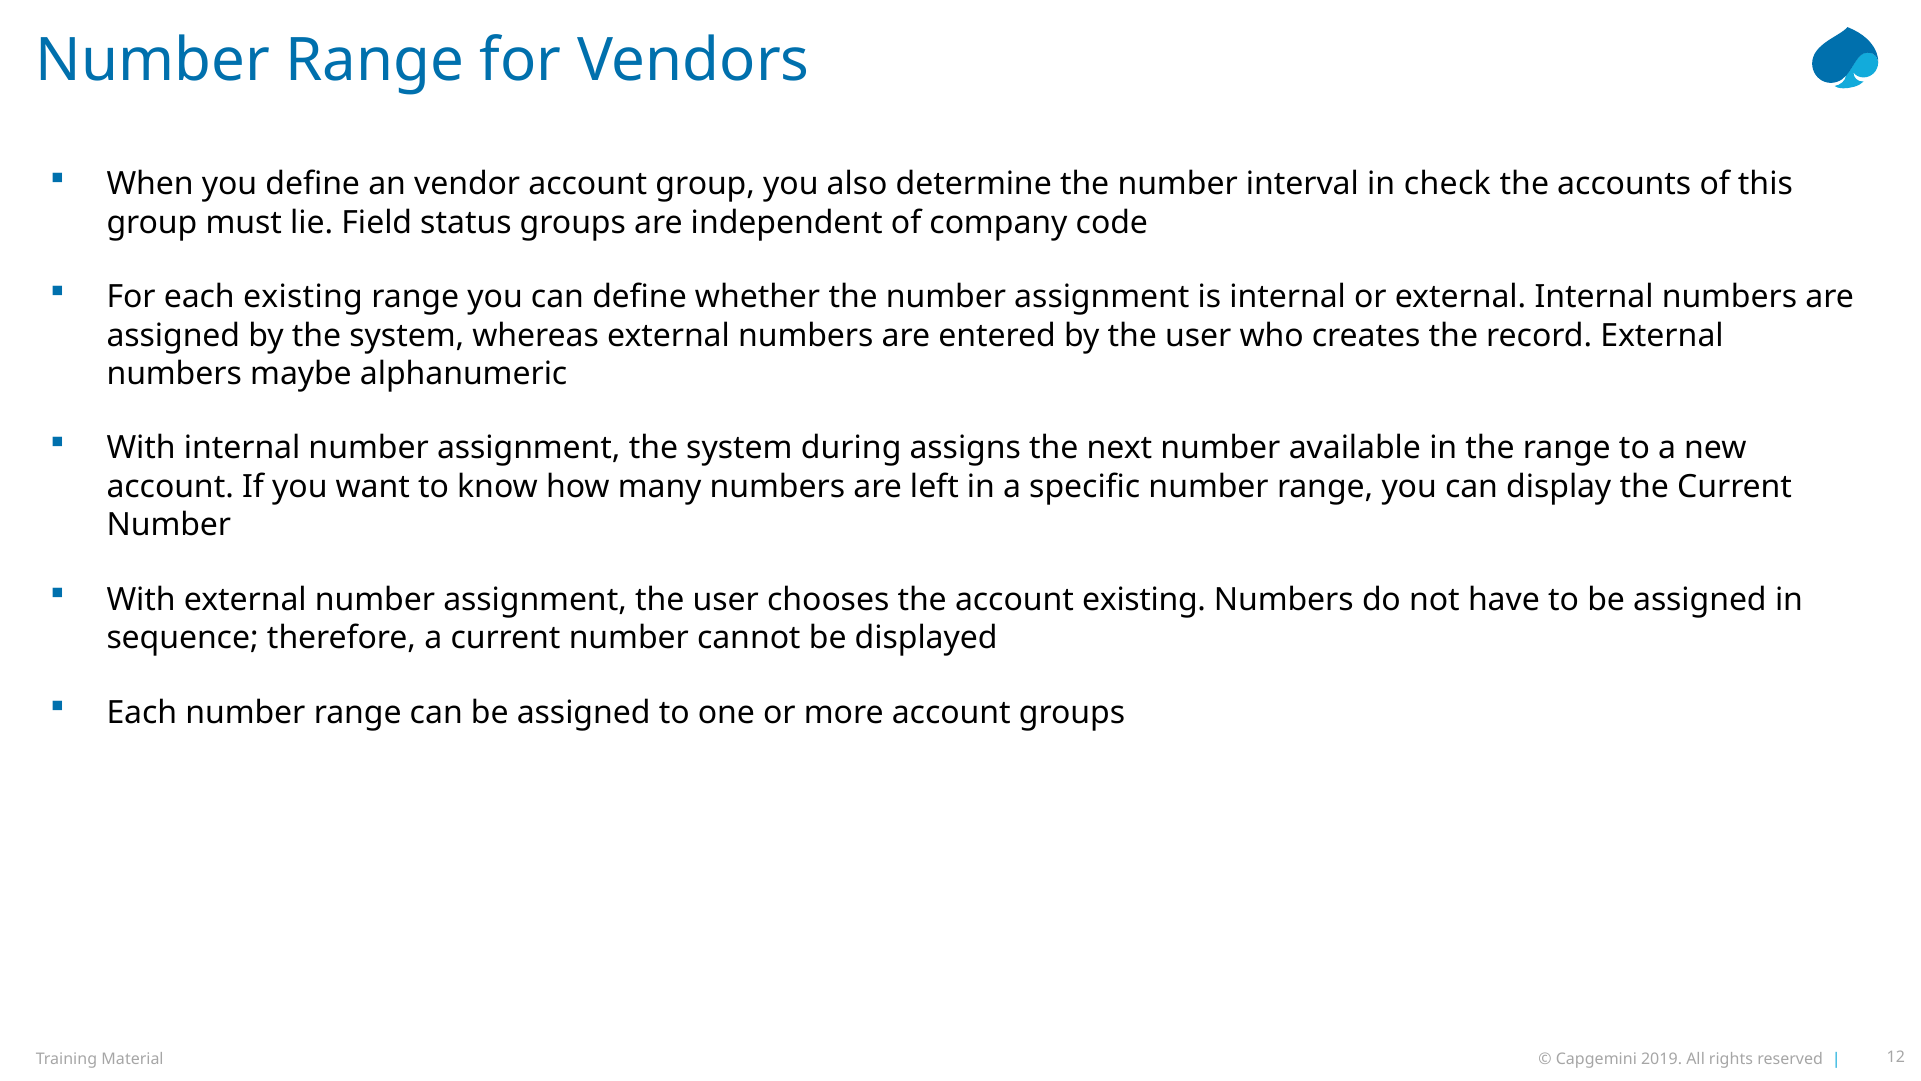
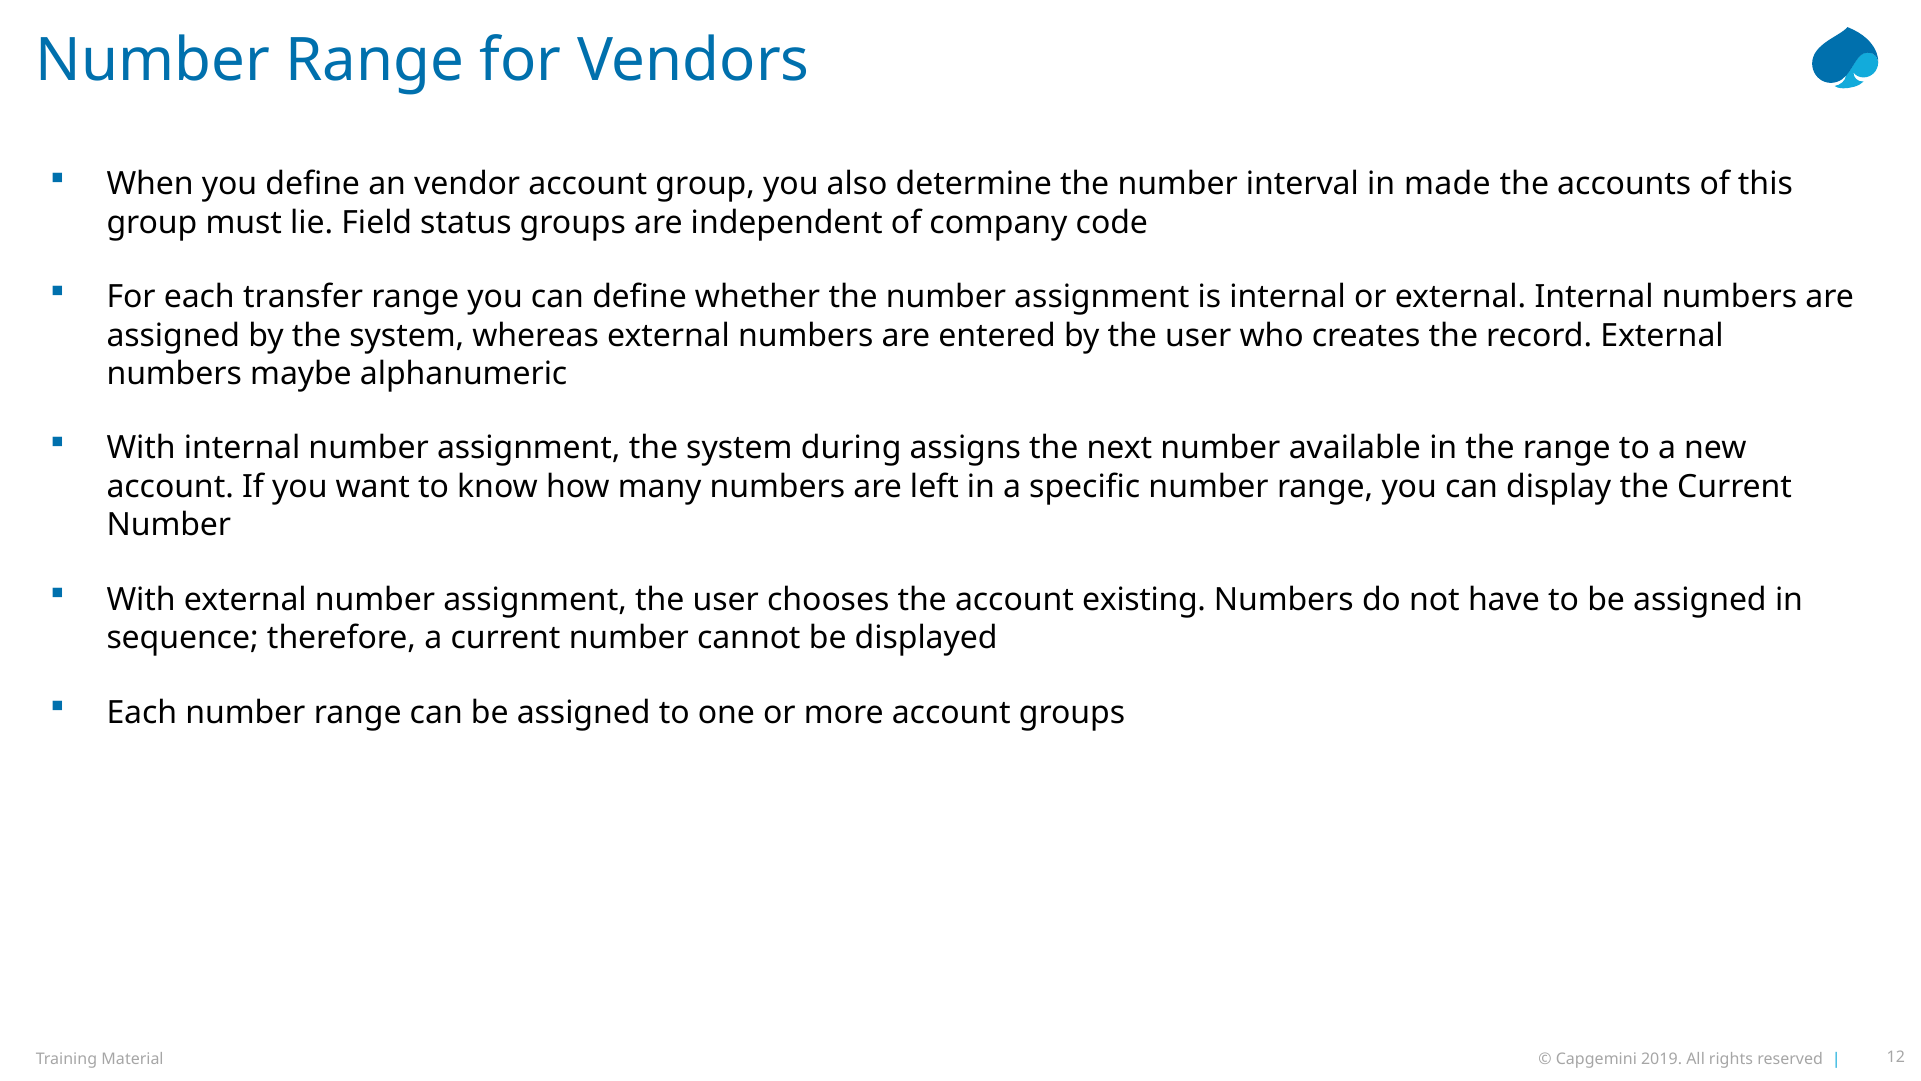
check: check -> made
each existing: existing -> transfer
